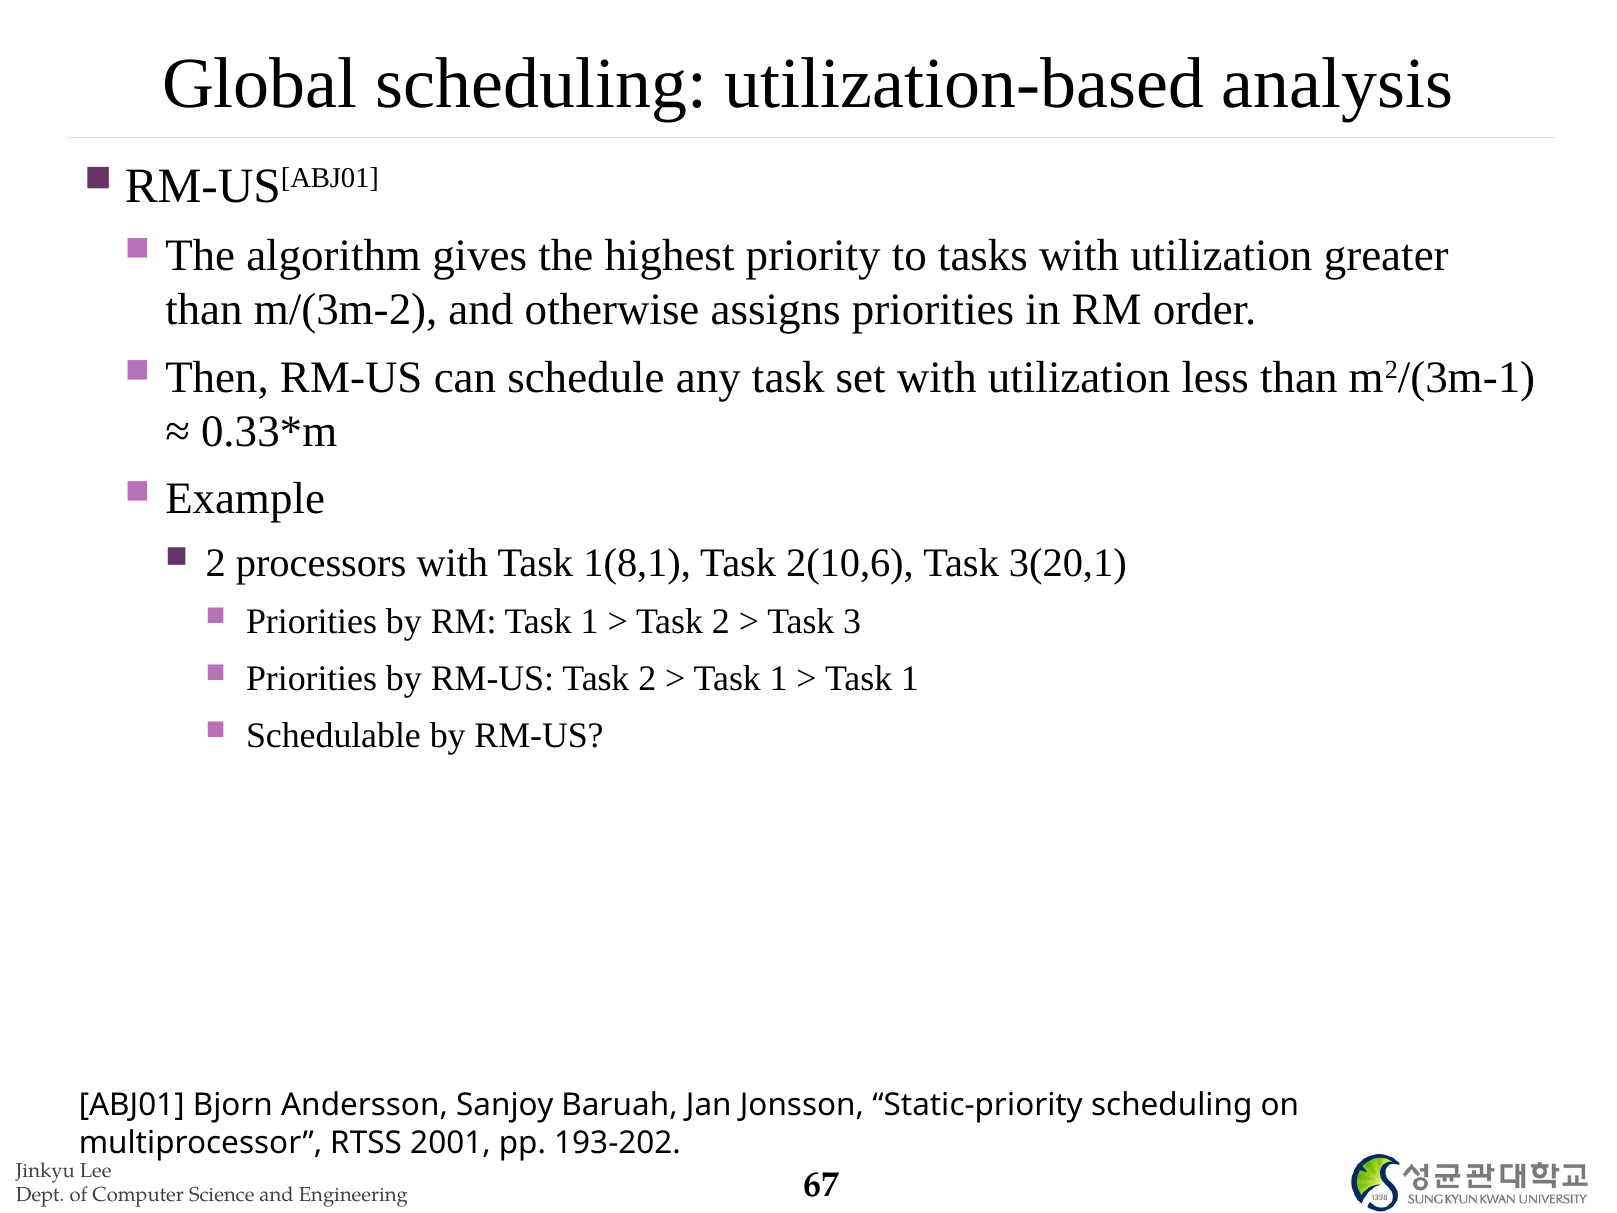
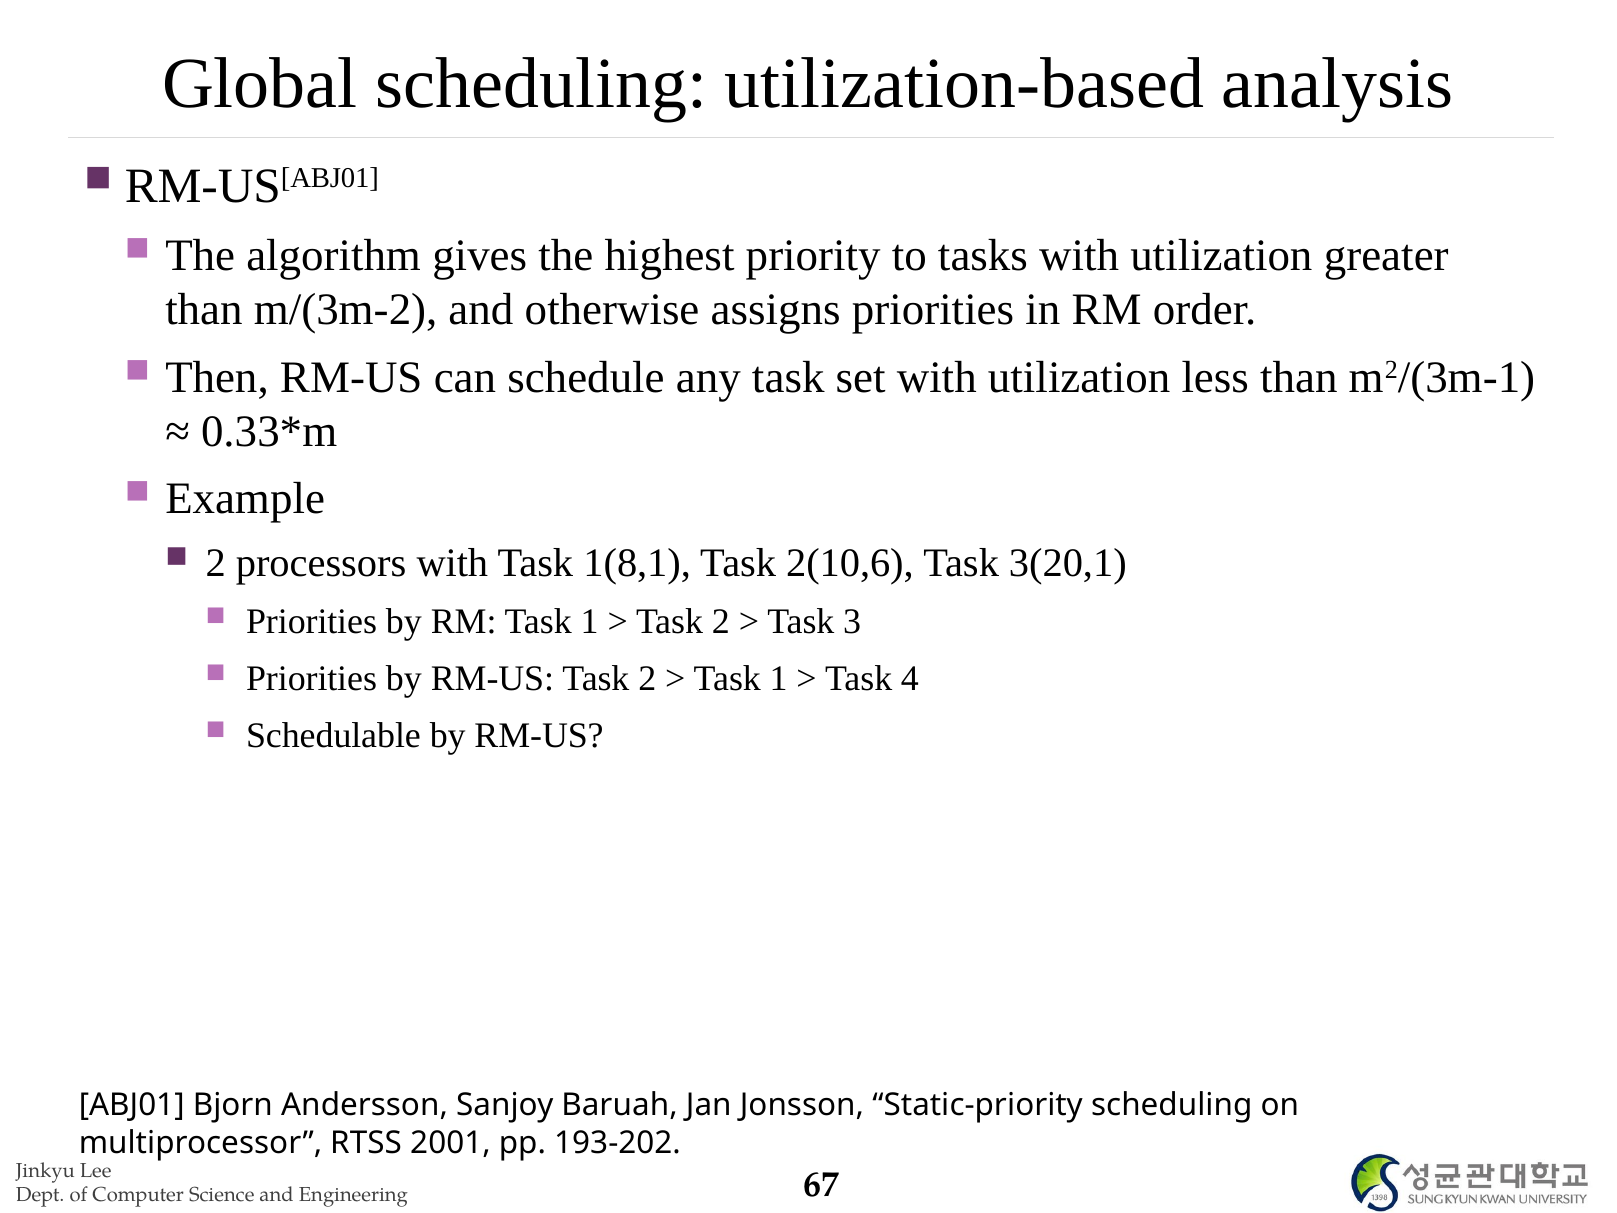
1 at (910, 679): 1 -> 4
